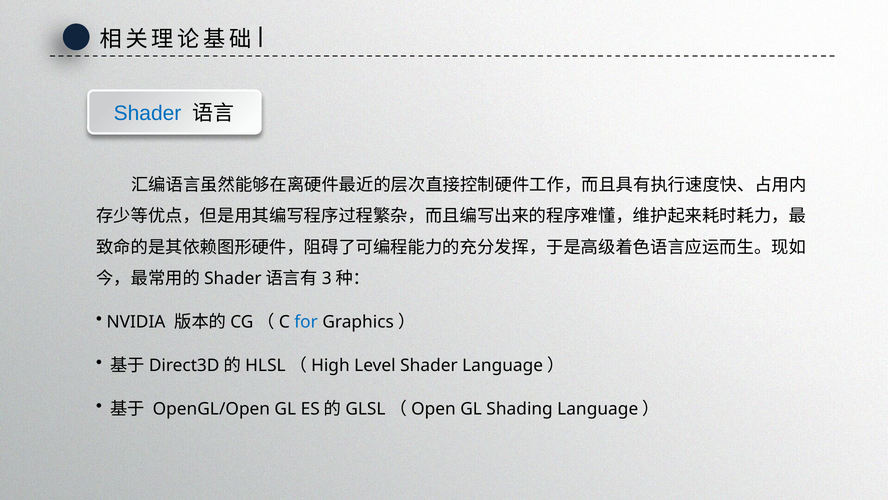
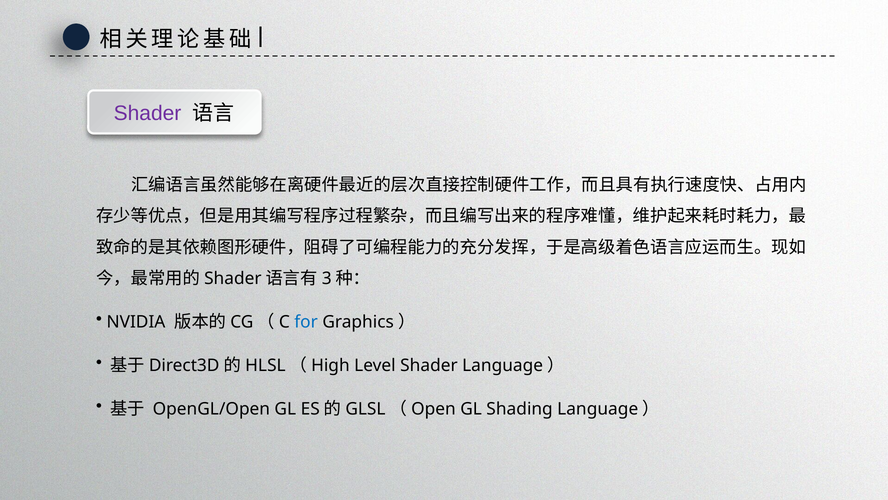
Shader at (148, 113) colour: blue -> purple
